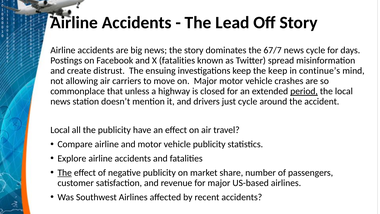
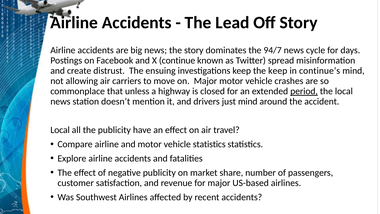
67/7: 67/7 -> 94/7
X fatalities: fatalities -> continue
just cycle: cycle -> mind
vehicle publicity: publicity -> statistics
The at (65, 173) underline: present -> none
